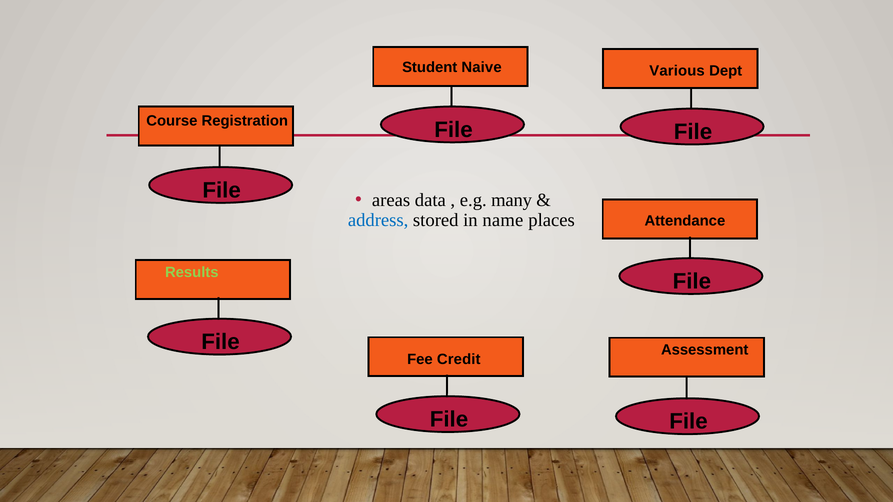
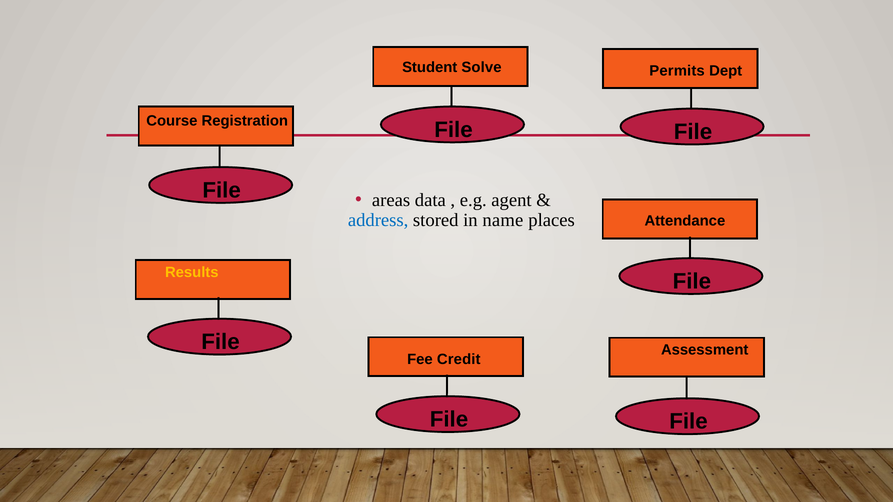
Naive: Naive -> Solve
Various: Various -> Permits
many: many -> agent
Results colour: light green -> yellow
